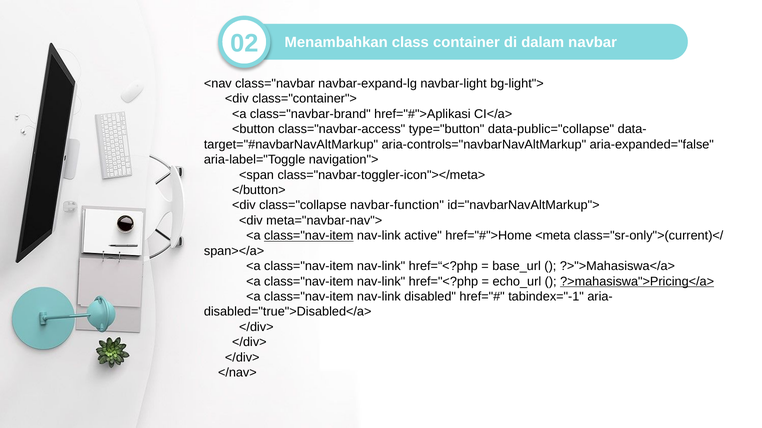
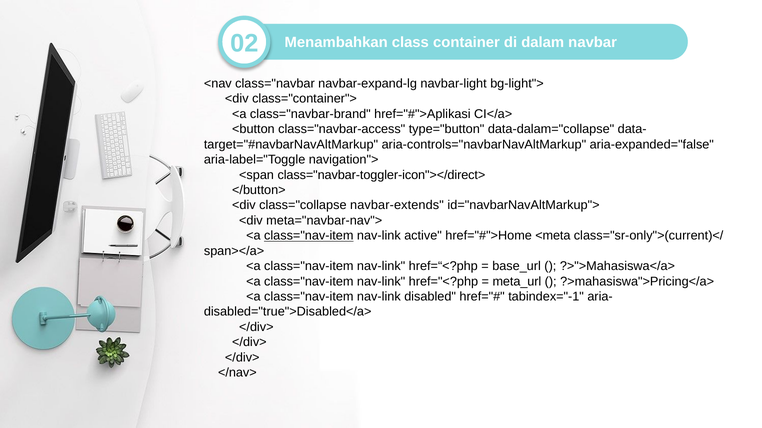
data-public="collapse: data-public="collapse -> data-dalam="collapse
class="navbar-toggler-icon"></meta>: class="navbar-toggler-icon"></meta> -> class="navbar-toggler-icon"></direct>
navbar-function: navbar-function -> navbar-extends
echo_url: echo_url -> meta_url
?>mahasiswa">Pricing</a> underline: present -> none
